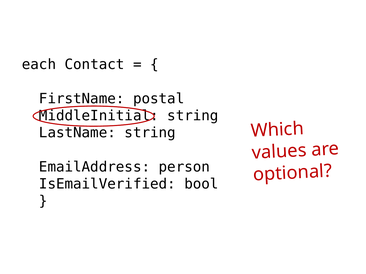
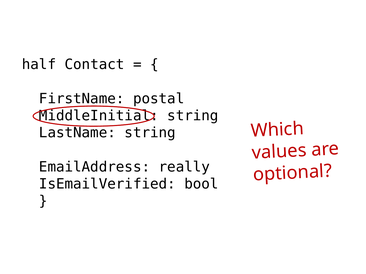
each: each -> half
person: person -> really
